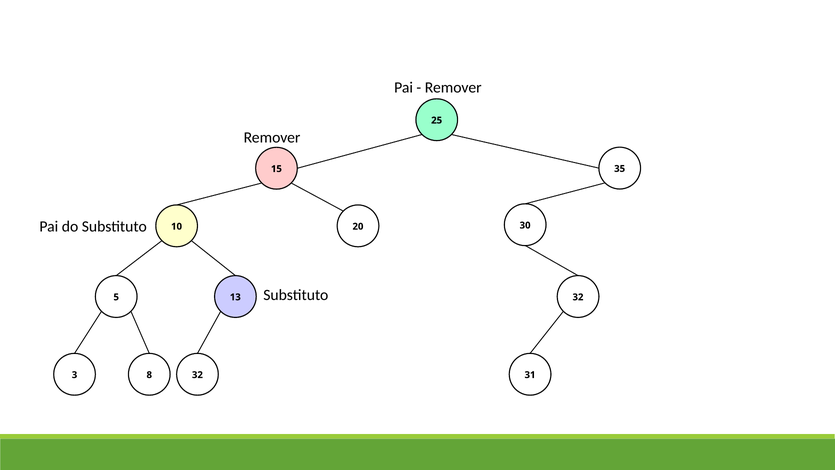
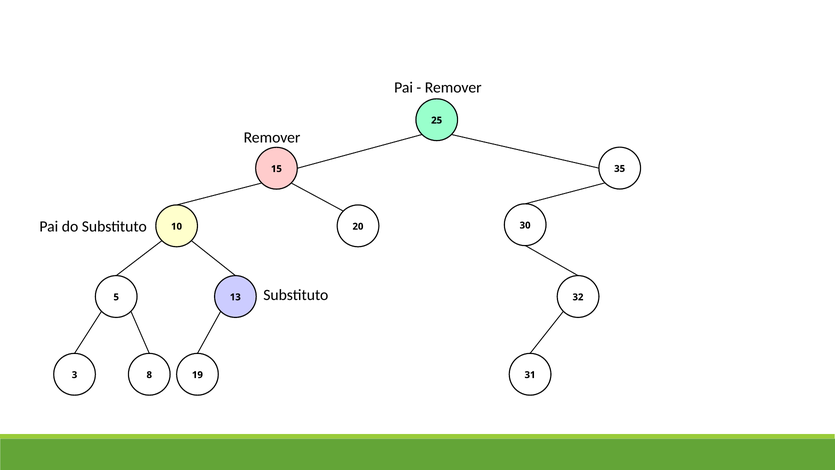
3 32: 32 -> 19
